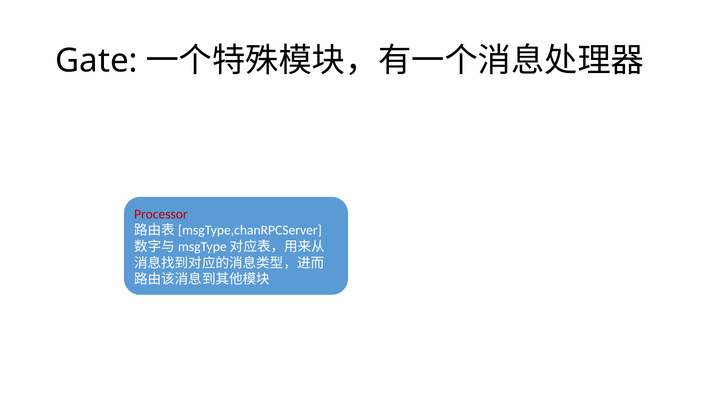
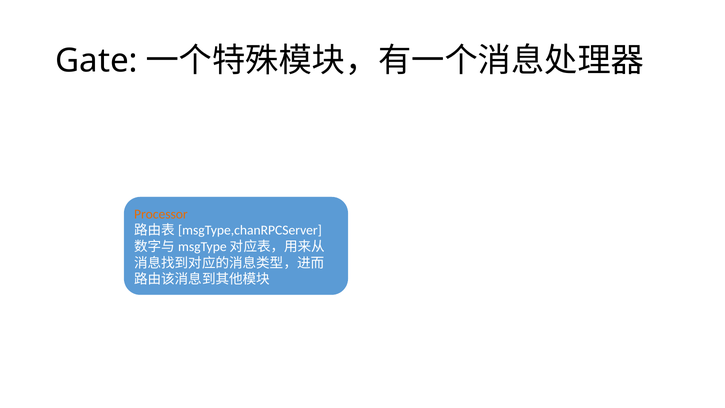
Processor colour: red -> orange
